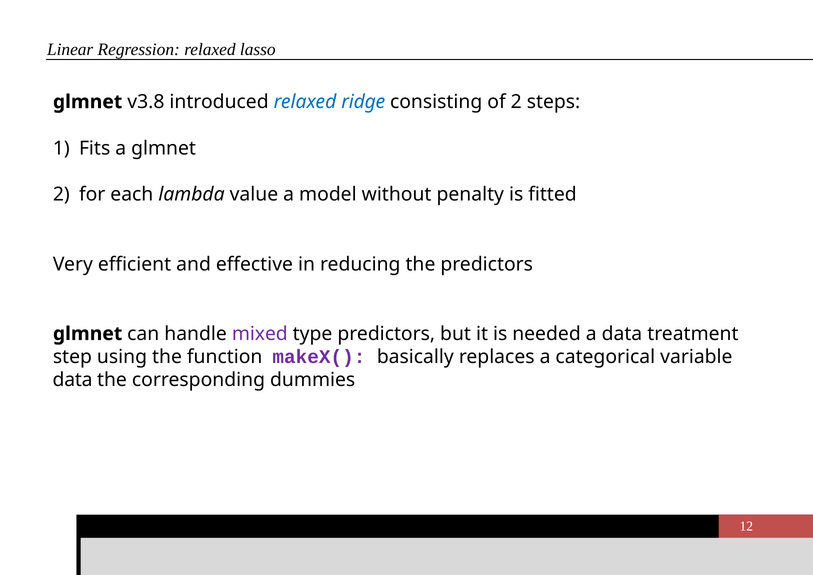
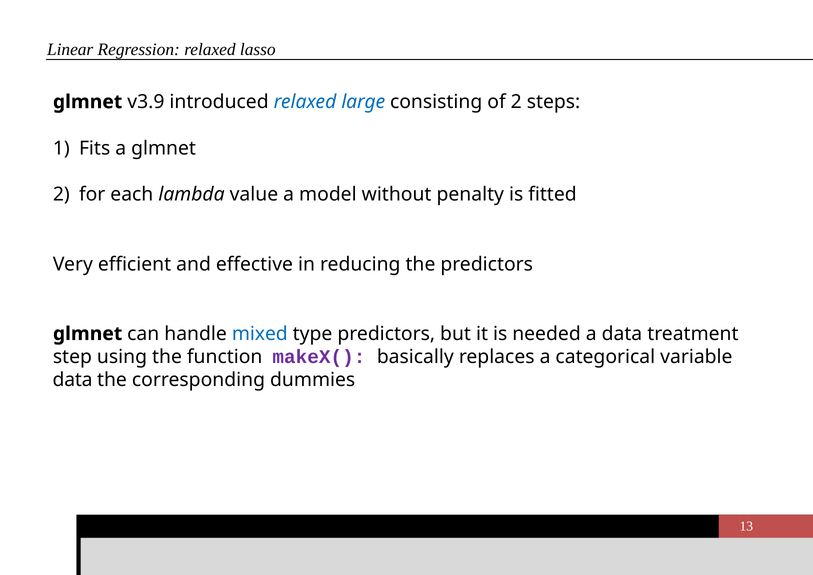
v3.8: v3.8 -> v3.9
ridge: ridge -> large
mixed colour: purple -> blue
12: 12 -> 13
